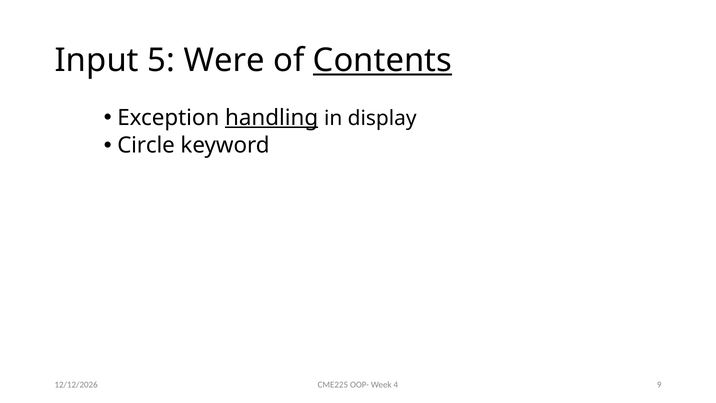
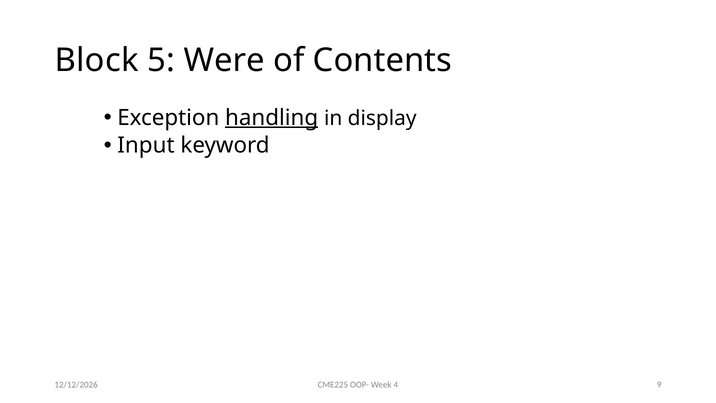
Input: Input -> Block
Contents underline: present -> none
Circle: Circle -> Input
